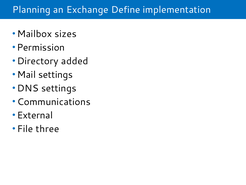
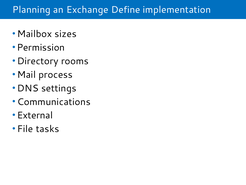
added: added -> rooms
Mail settings: settings -> process
three: three -> tasks
